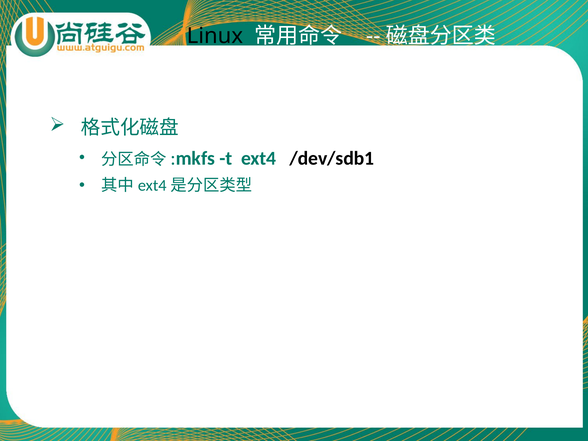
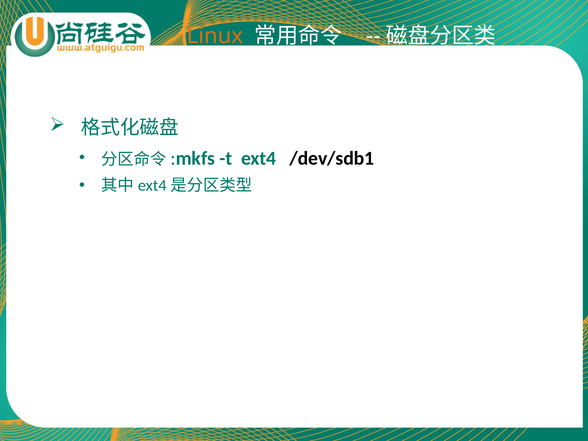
Linux colour: black -> orange
